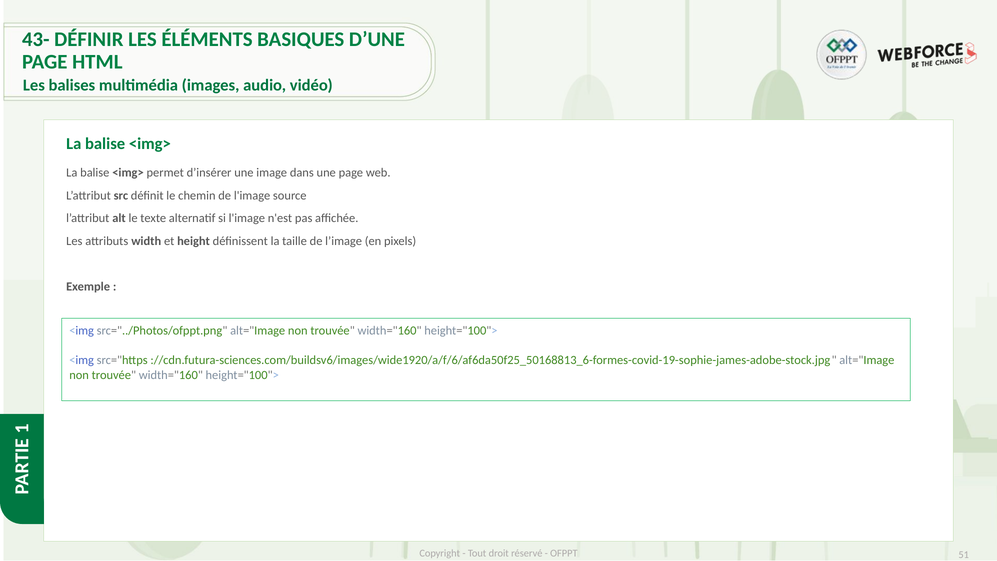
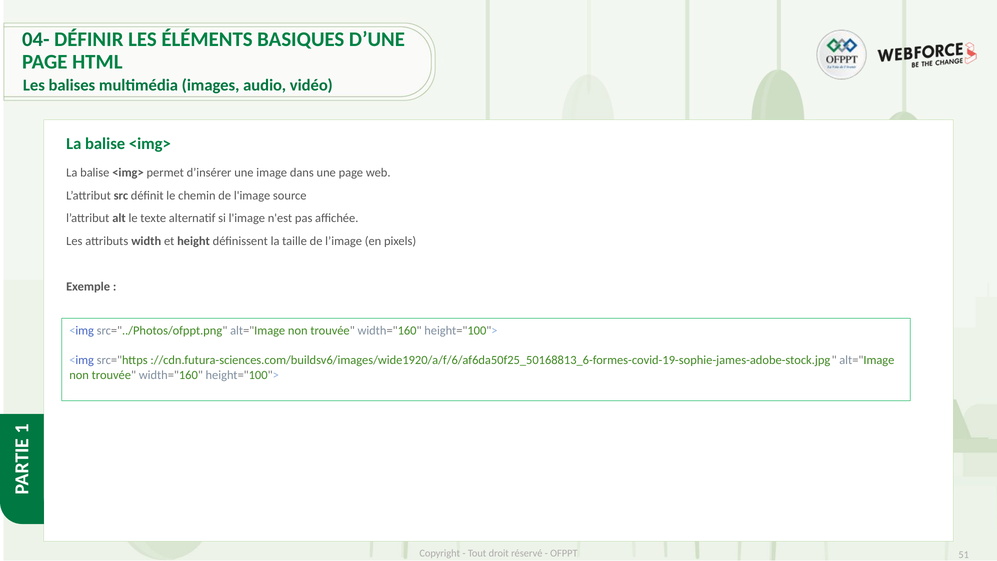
43-: 43- -> 04-
